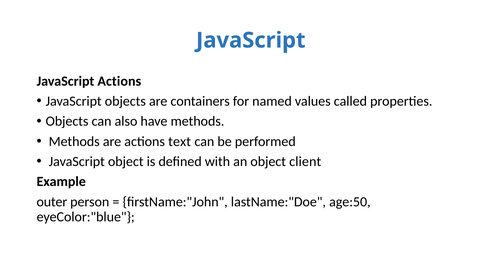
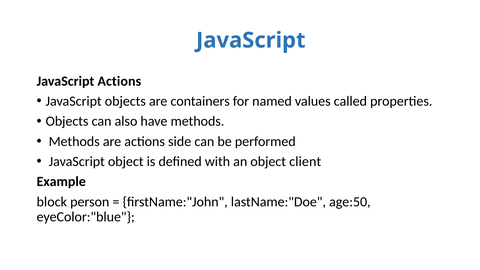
text: text -> side
outer: outer -> block
